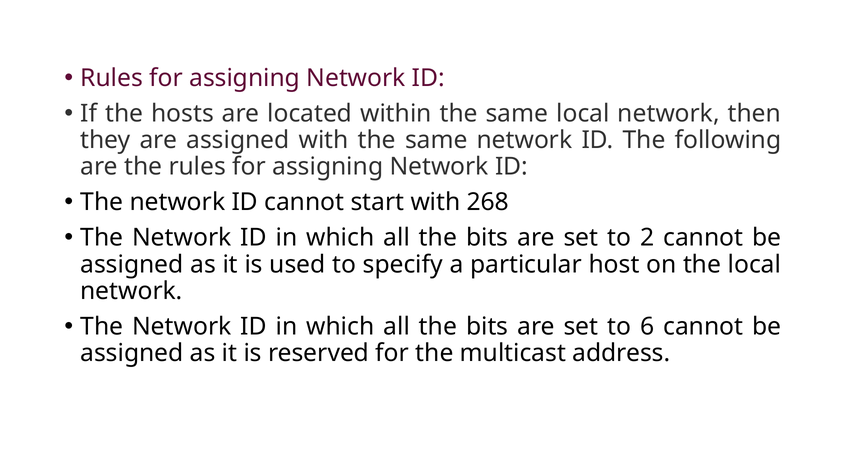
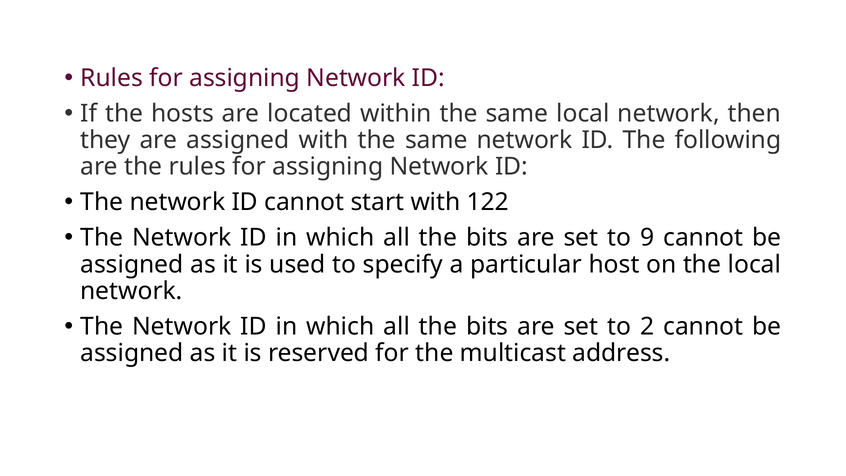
268: 268 -> 122
2: 2 -> 9
6: 6 -> 2
